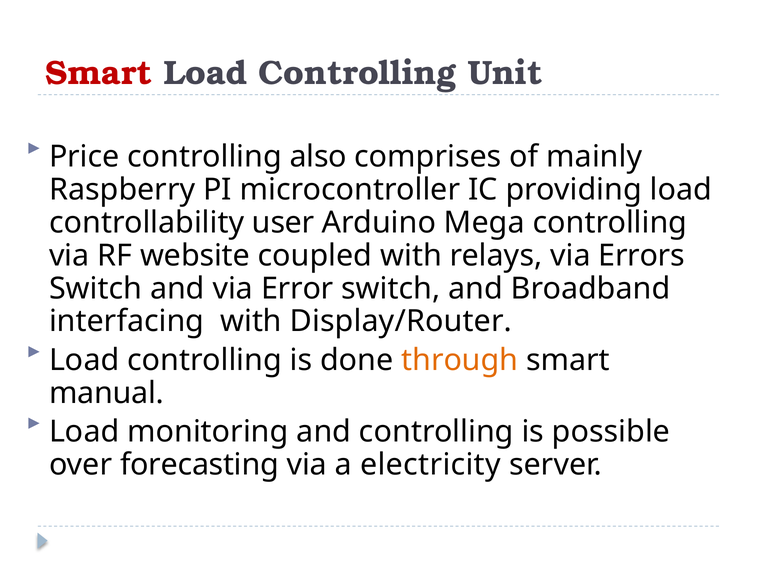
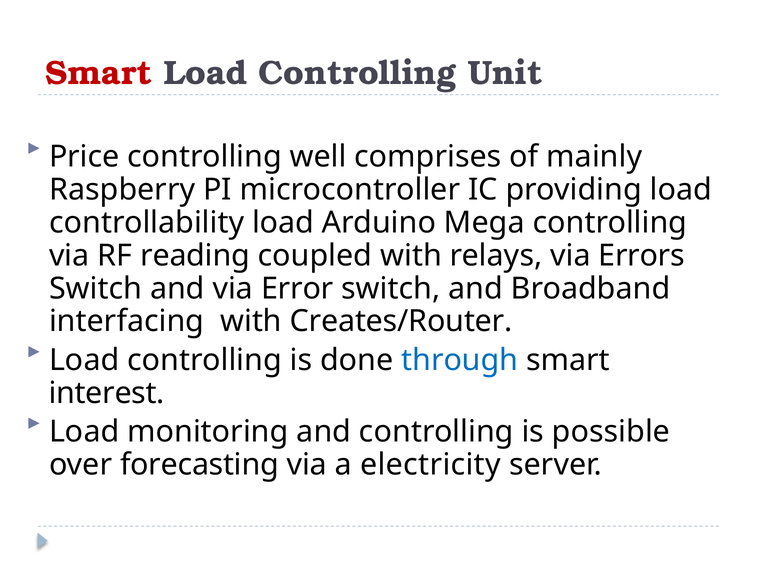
also: also -> well
controllability user: user -> load
website: website -> reading
Display/Router: Display/Router -> Creates/Router
through colour: orange -> blue
manual: manual -> interest
